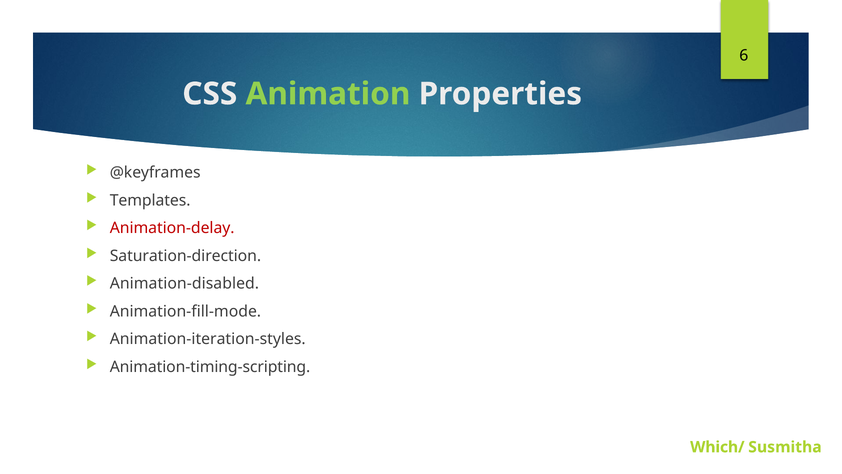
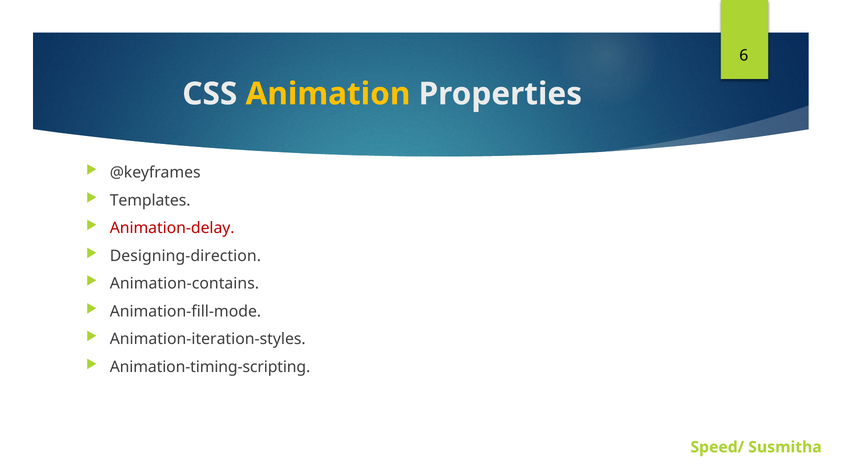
Animation colour: light green -> yellow
Saturation-direction: Saturation-direction -> Designing-direction
Animation-disabled: Animation-disabled -> Animation-contains
Which/: Which/ -> Speed/
